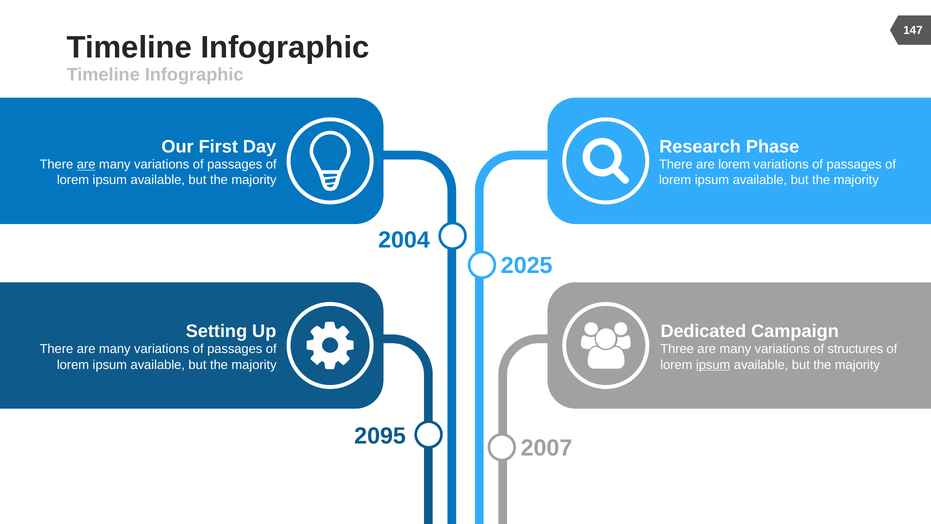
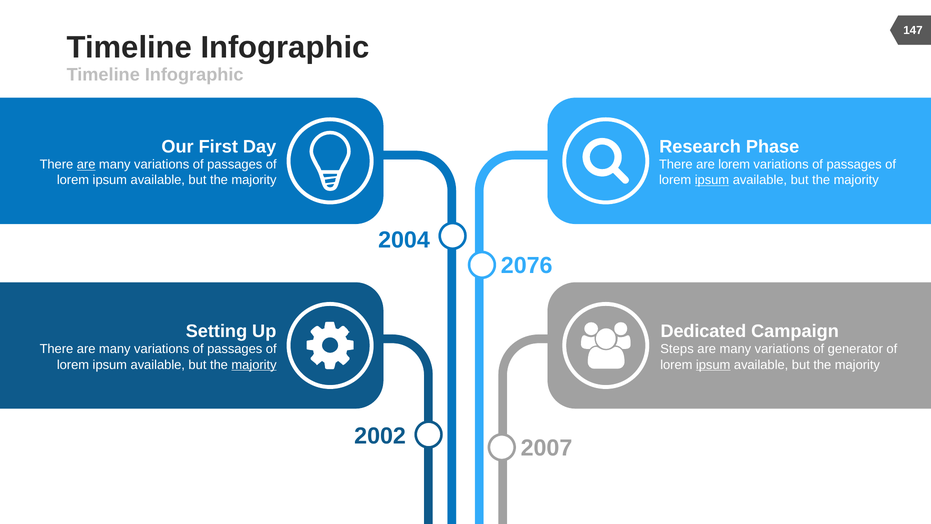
ipsum at (712, 180) underline: none -> present
2025: 2025 -> 2076
Three: Three -> Steps
structures: structures -> generator
majority at (254, 365) underline: none -> present
2095: 2095 -> 2002
